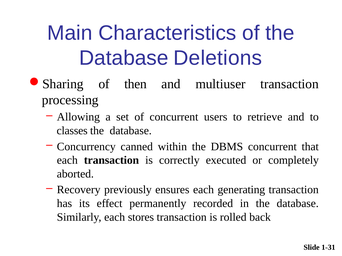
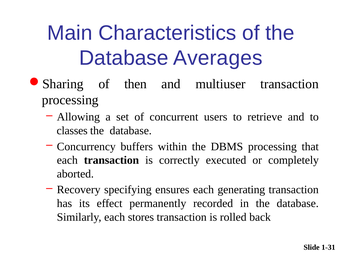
Deletions: Deletions -> Averages
canned: canned -> buffers
DBMS concurrent: concurrent -> processing
previously: previously -> specifying
